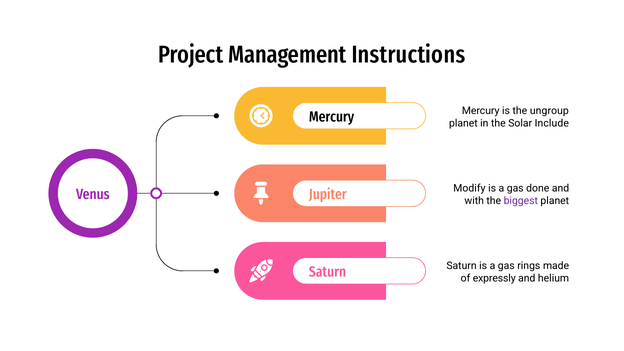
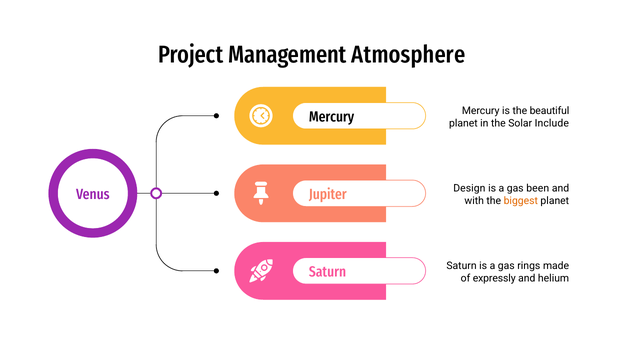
Instructions: Instructions -> Atmosphere
ungroup: ungroup -> beautiful
Modify: Modify -> Design
done: done -> been
biggest colour: purple -> orange
